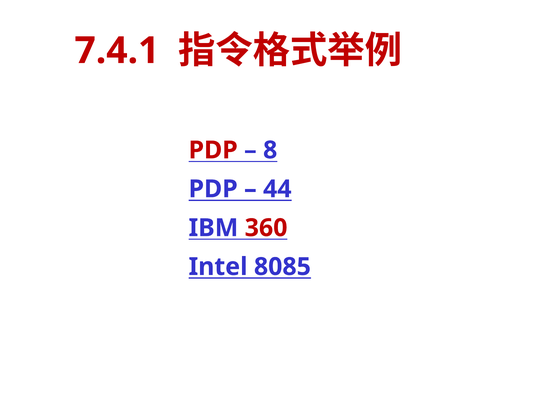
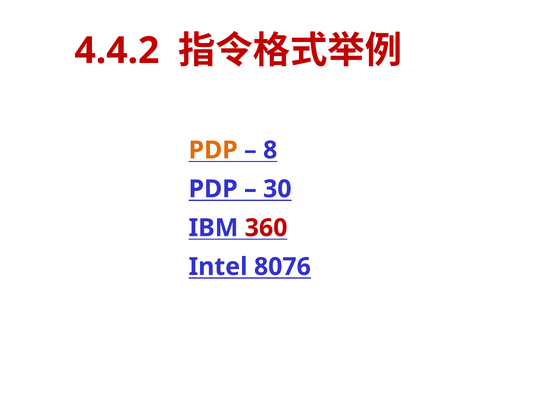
7.4.1: 7.4.1 -> 4.4.2
PDP at (213, 150) colour: red -> orange
44: 44 -> 30
8085: 8085 -> 8076
